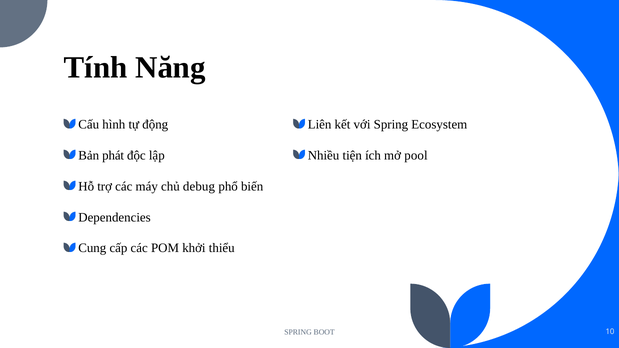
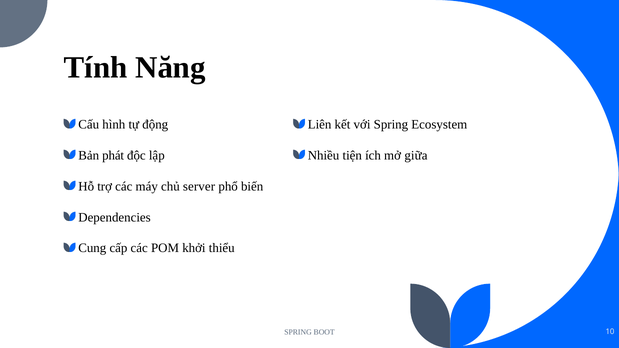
pool: pool -> giữa
debug: debug -> server
